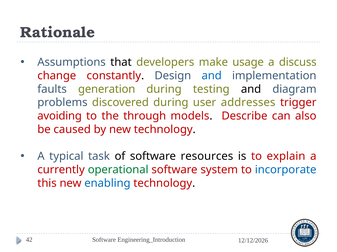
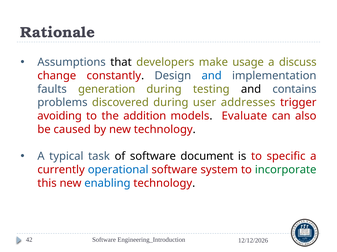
diagram: diagram -> contains
through: through -> addition
Describe: Describe -> Evaluate
resources: resources -> document
explain: explain -> specific
operational colour: green -> blue
incorporate colour: blue -> green
